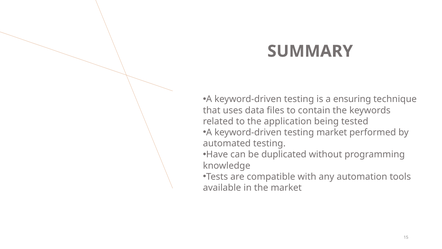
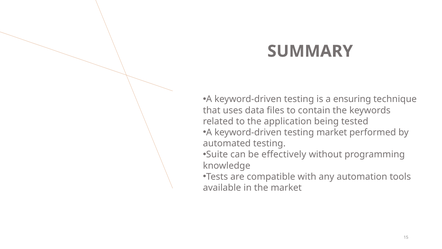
Have: Have -> Suite
duplicated: duplicated -> effectively
